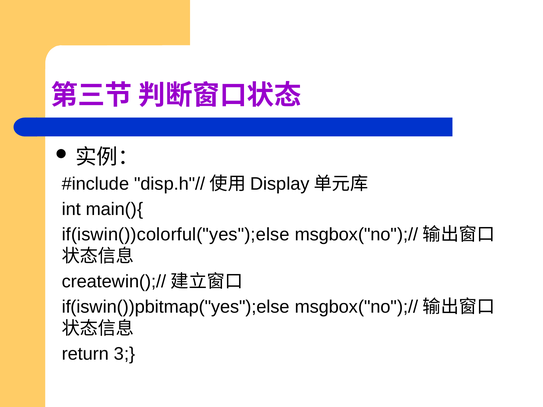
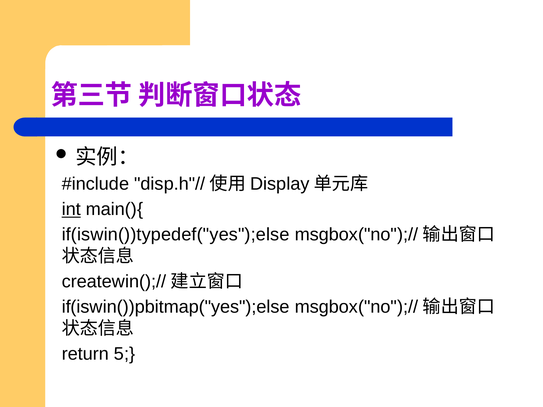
int underline: none -> present
if(iswin())colorful("yes");else: if(iswin())colorful("yes");else -> if(iswin())typedef("yes");else
3: 3 -> 5
